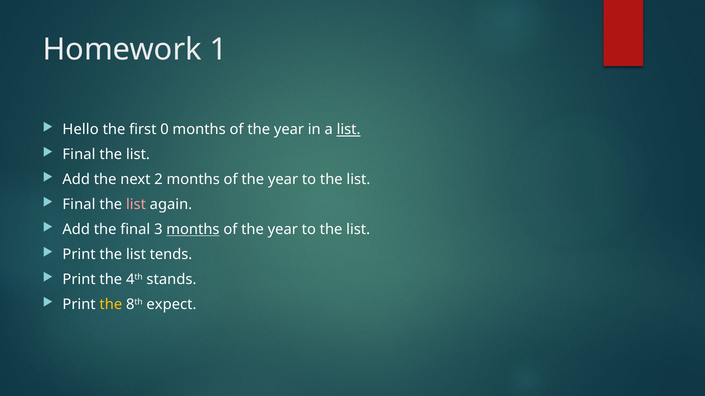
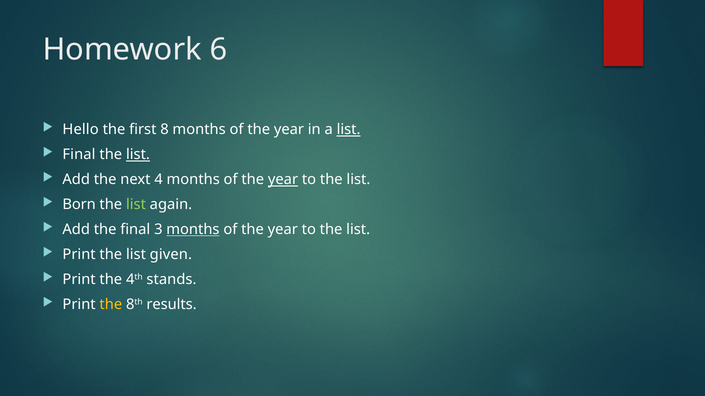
1: 1 -> 6
0: 0 -> 8
list at (138, 155) underline: none -> present
2: 2 -> 4
year at (283, 180) underline: none -> present
Final at (79, 205): Final -> Born
list at (136, 205) colour: pink -> light green
tends: tends -> given
expect: expect -> results
